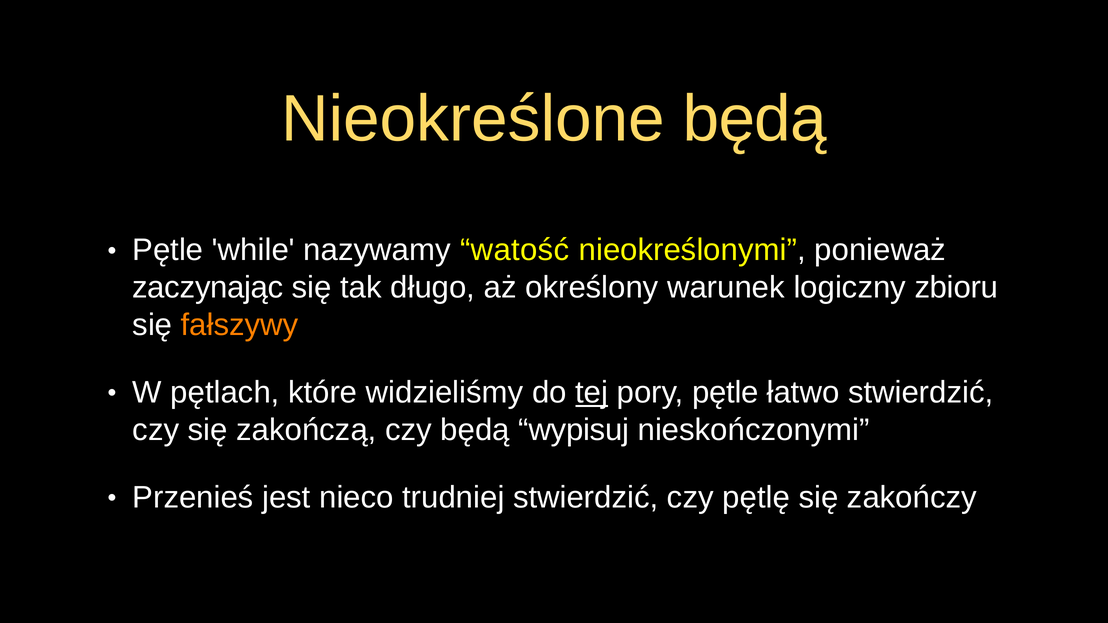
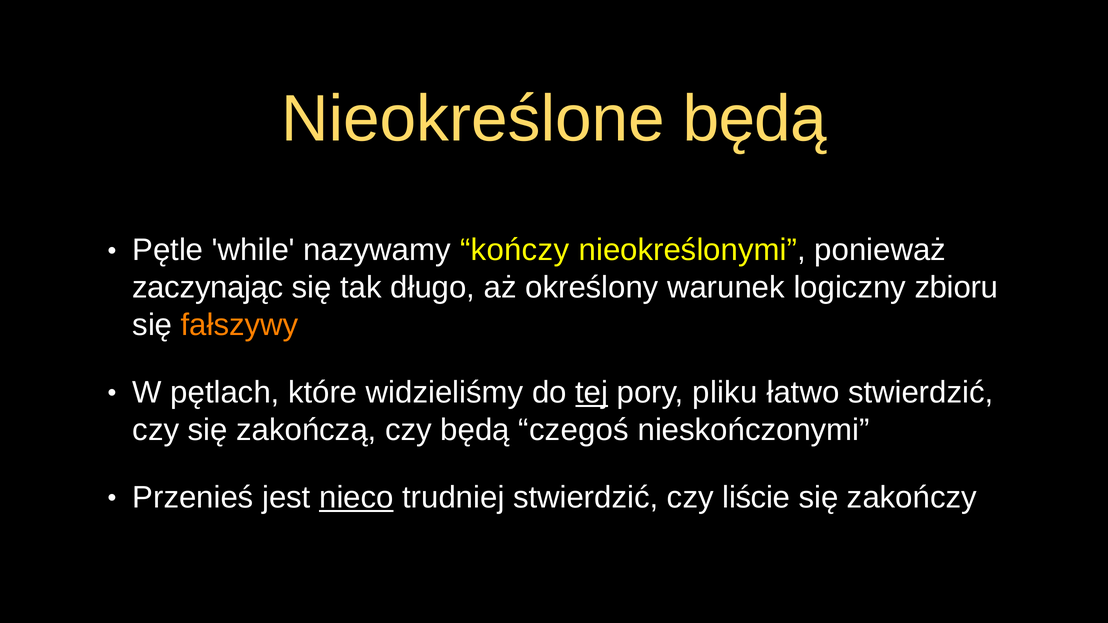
watość: watość -> kończy
pory pętle: pętle -> pliku
wypisuj: wypisuj -> czegoś
nieco underline: none -> present
pętlę: pętlę -> liście
